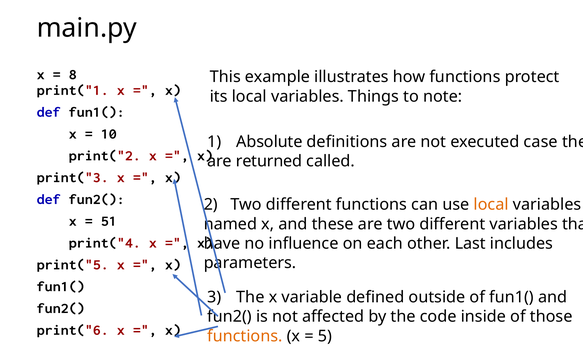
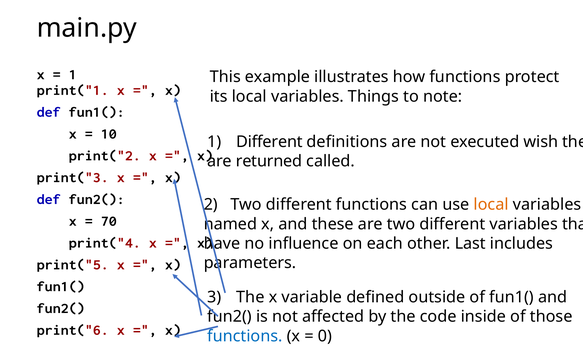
8 at (73, 74): 8 -> 1
Absolute at (269, 142): Absolute -> Different
case: case -> wish
51: 51 -> 70
functions at (245, 336) colour: orange -> blue
5: 5 -> 0
